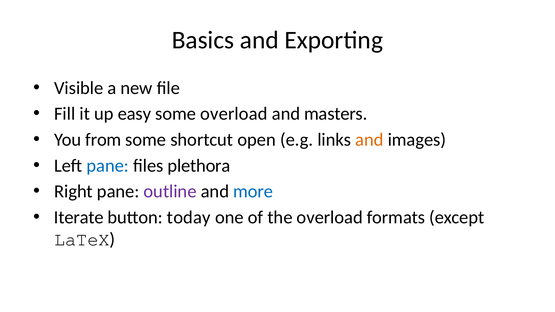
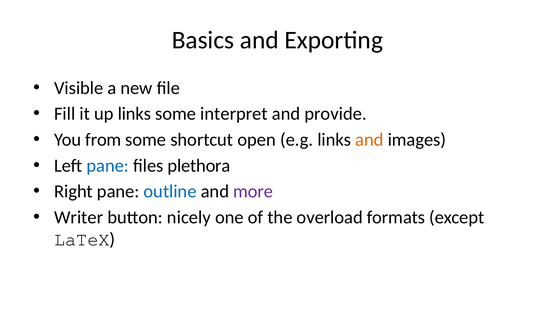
up easy: easy -> links
some overload: overload -> interpret
masters: masters -> provide
outline colour: purple -> blue
more colour: blue -> purple
Iterate: Iterate -> Writer
today: today -> nicely
